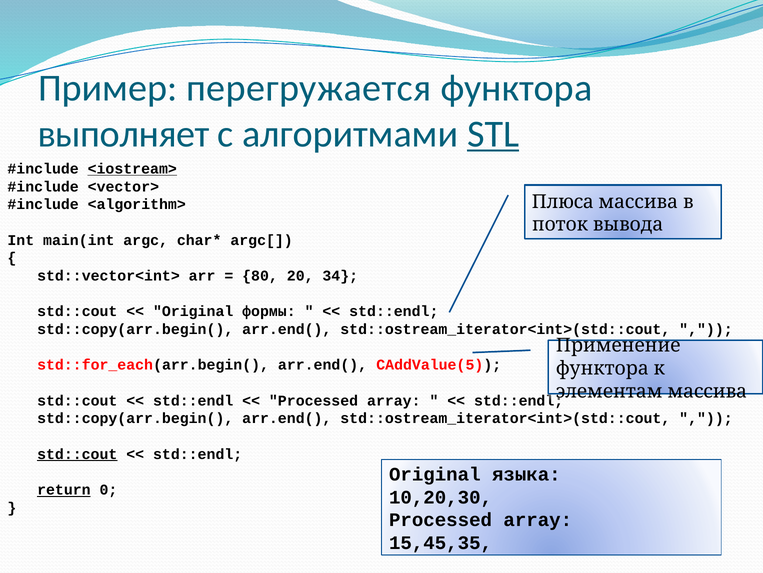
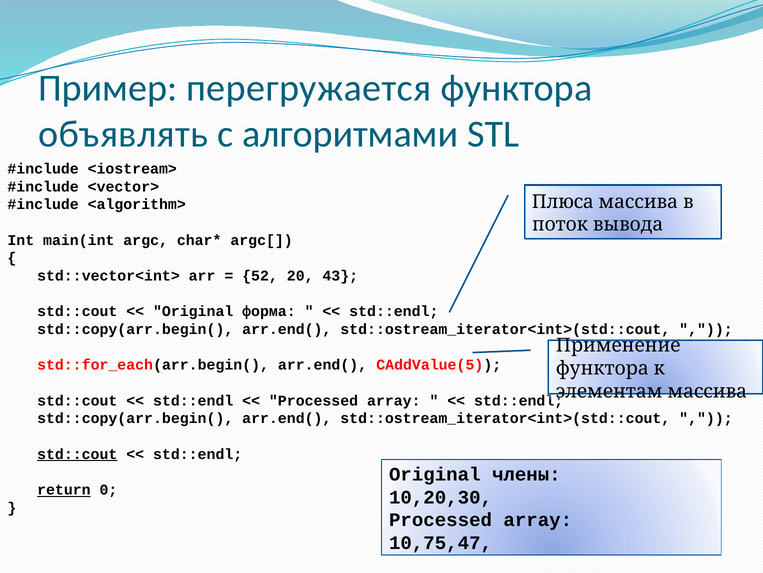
выполняет: выполняет -> объявлять
STL underline: present -> none
<iostream> underline: present -> none
80: 80 -> 52
34: 34 -> 43
формы: формы -> форма
языка: языка -> члены
15,45,35: 15,45,35 -> 10,75,47
